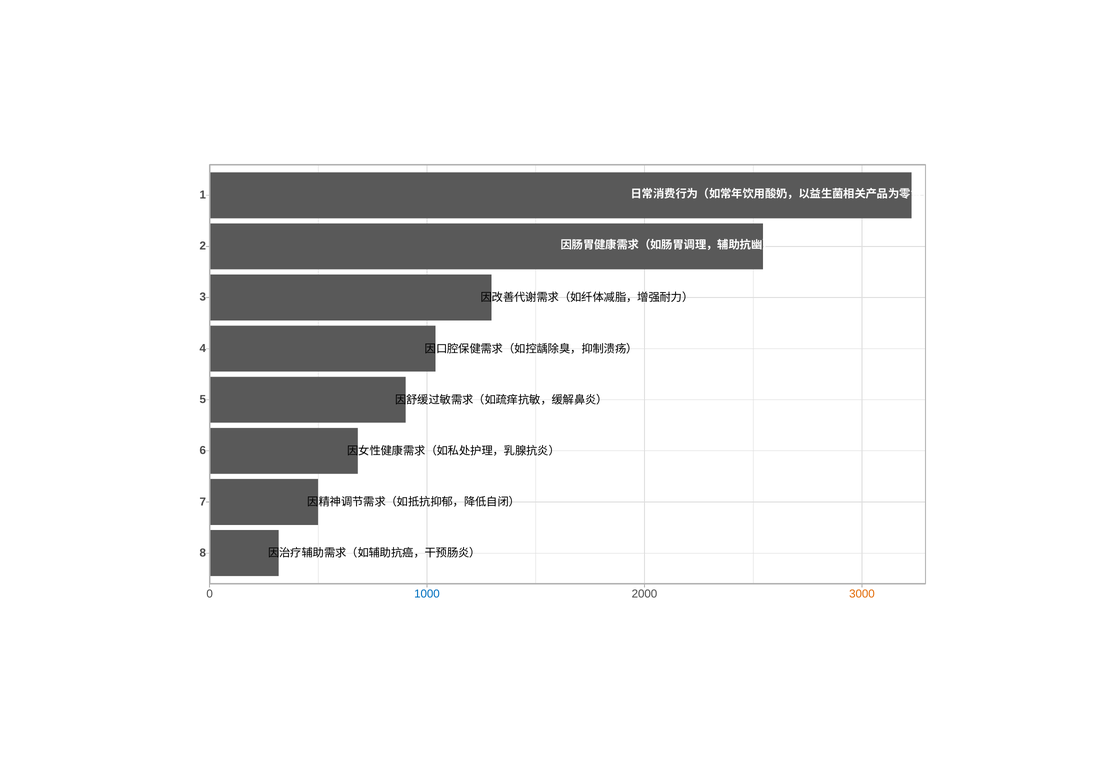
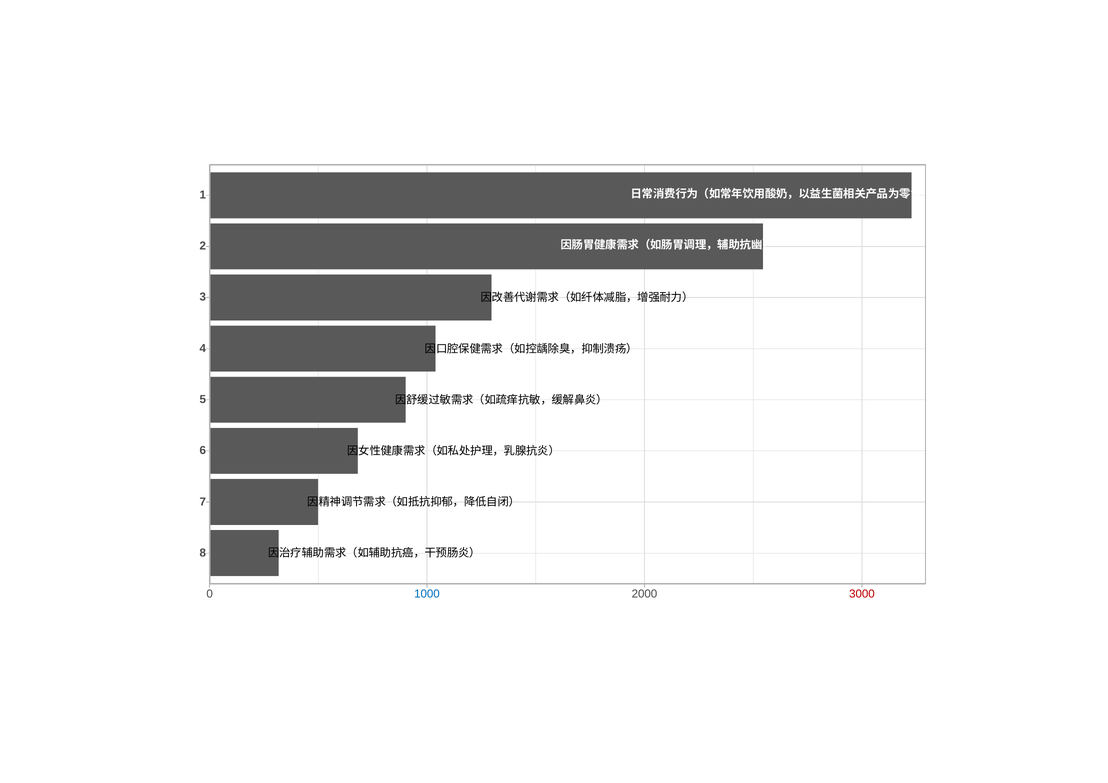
3000 colour: orange -> red
